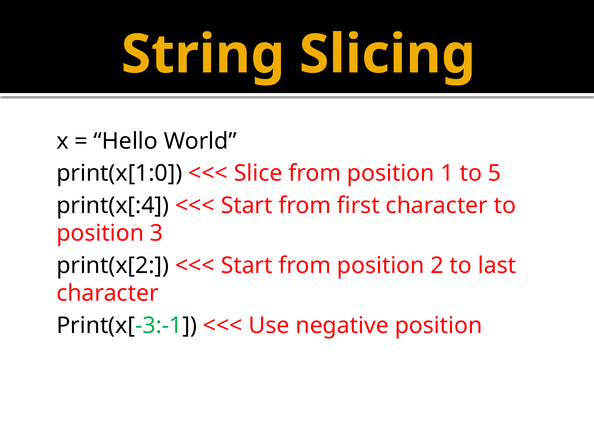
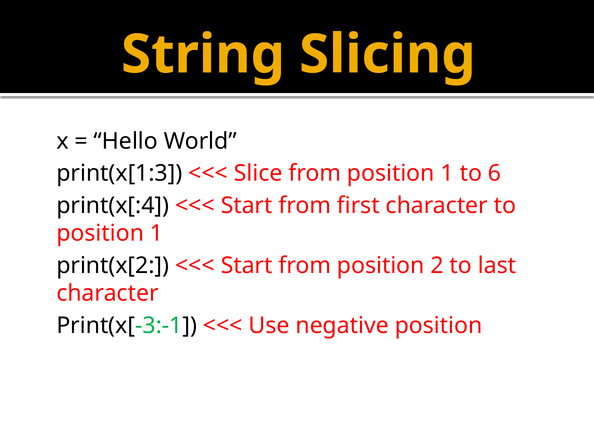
print(x[1:0: print(x[1:0 -> print(x[1:3
5: 5 -> 6
3 at (156, 234): 3 -> 1
